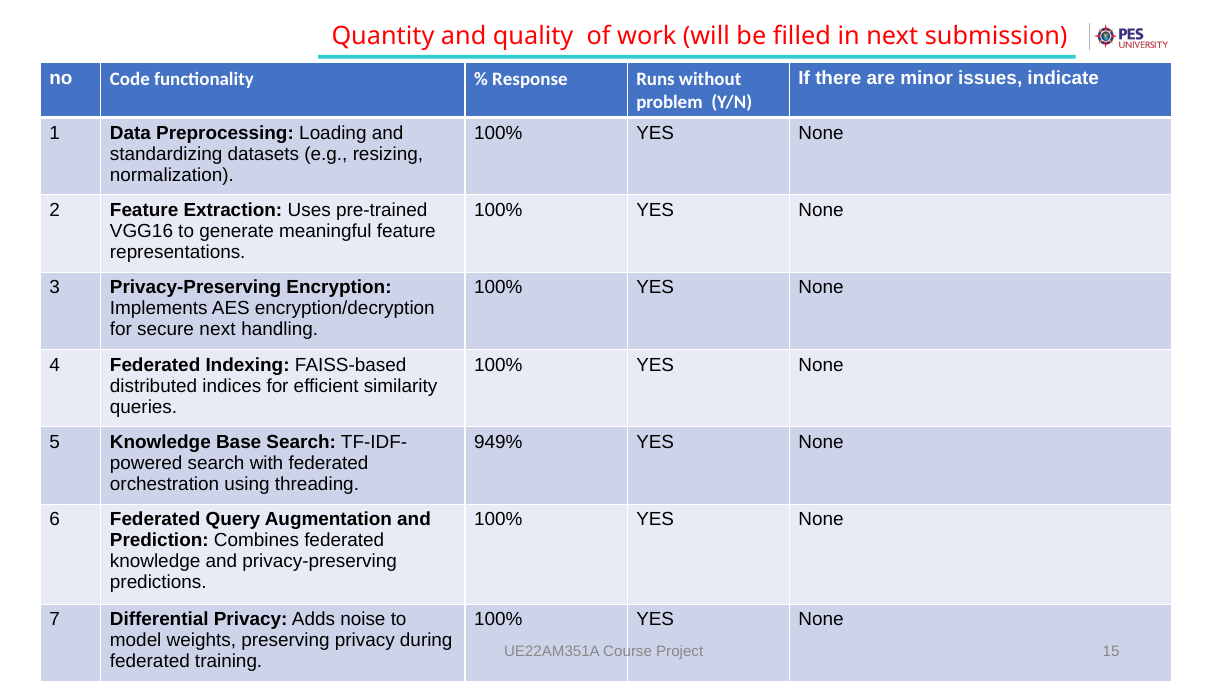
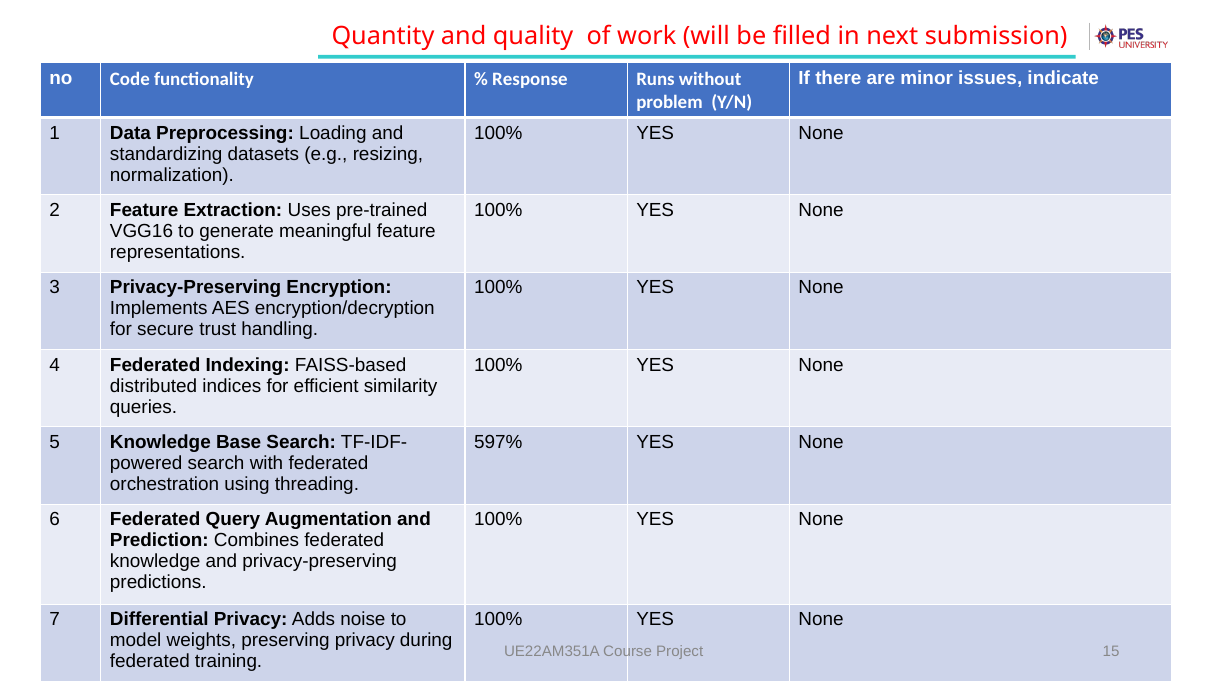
secure next: next -> trust
949%: 949% -> 597%
